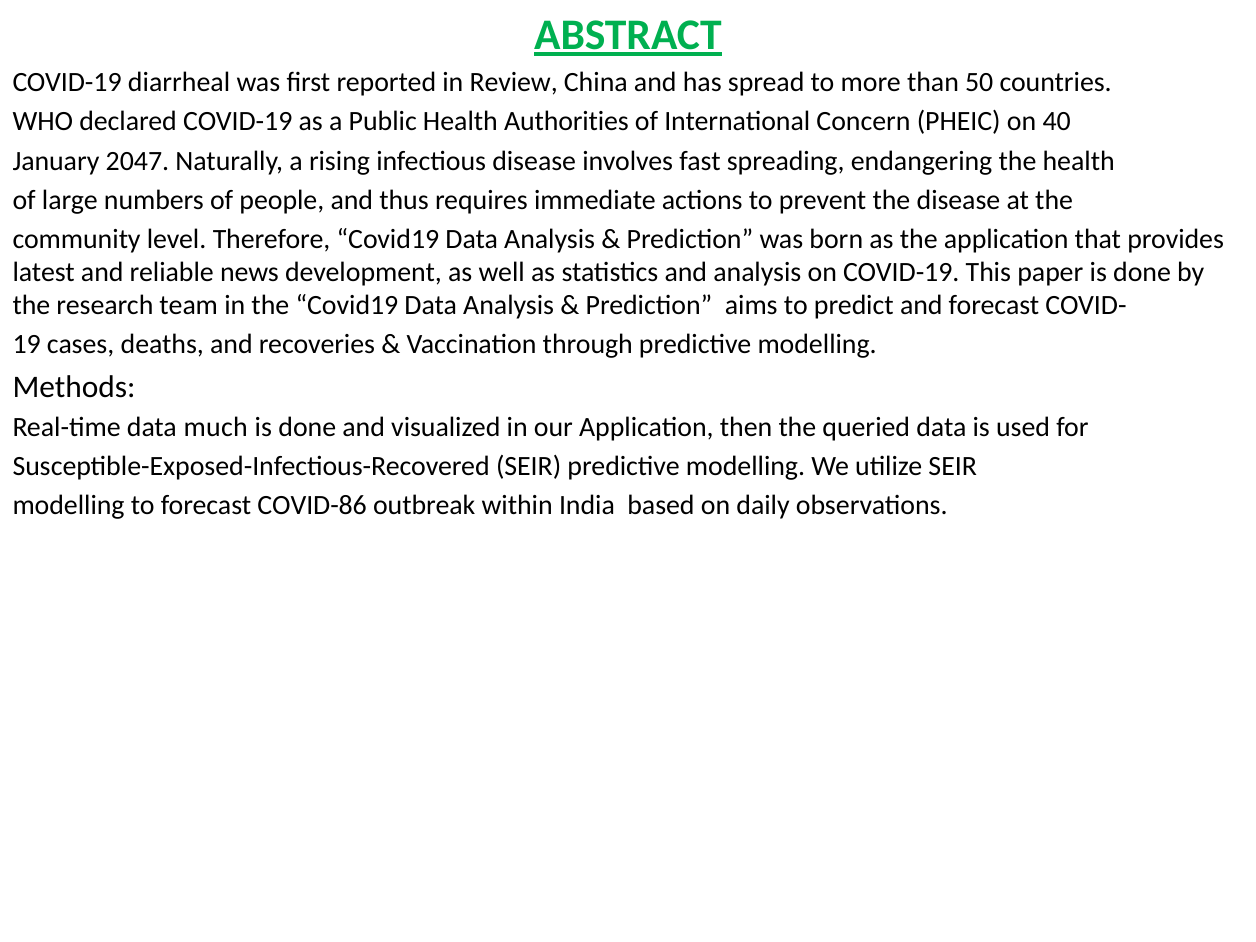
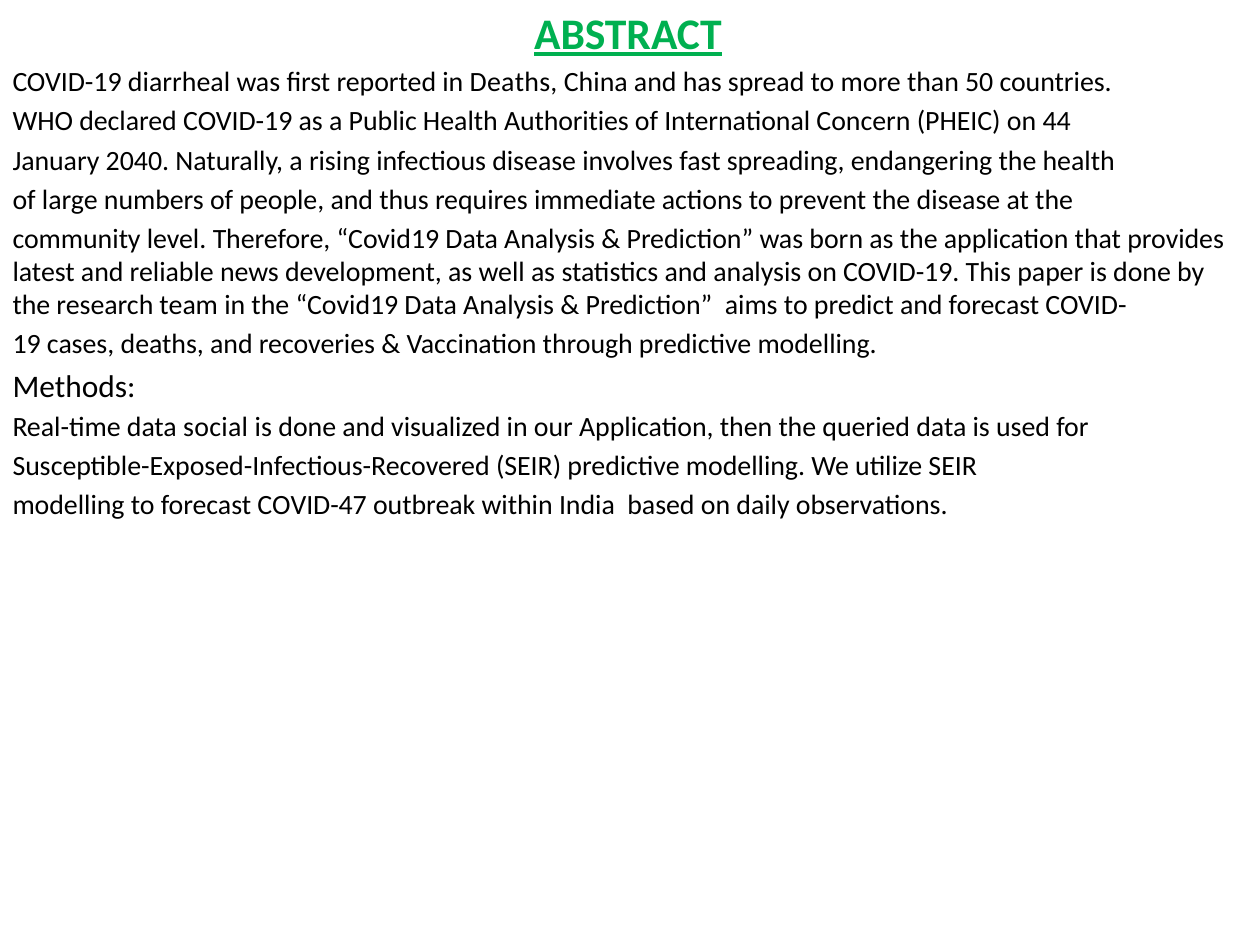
in Review: Review -> Deaths
40: 40 -> 44
2047: 2047 -> 2040
much: much -> social
COVID-86: COVID-86 -> COVID-47
